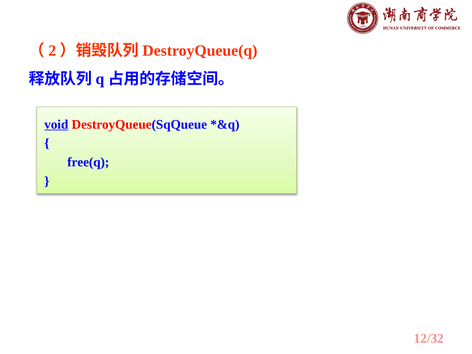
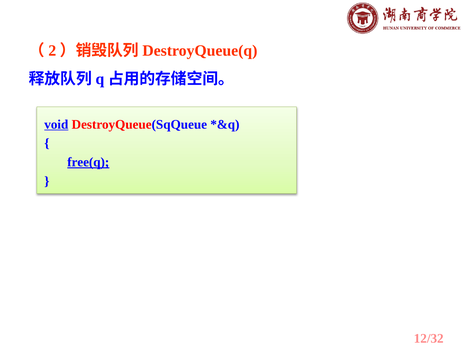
free(q underline: none -> present
